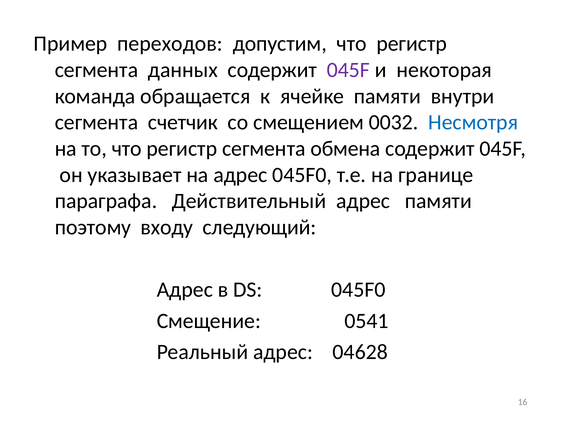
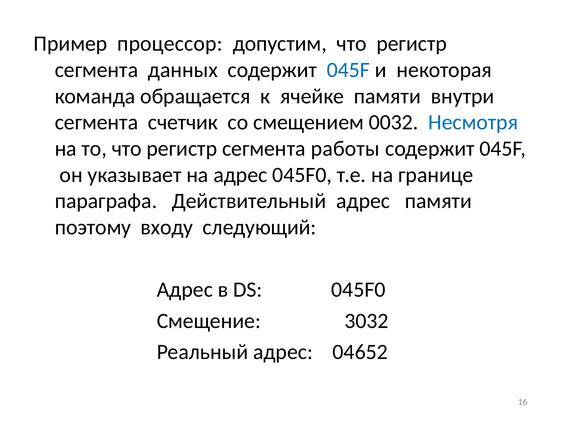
переходов: переходов -> процессор
045F at (348, 70) colour: purple -> blue
обмена: обмена -> работы
0541: 0541 -> 3032
04628: 04628 -> 04652
